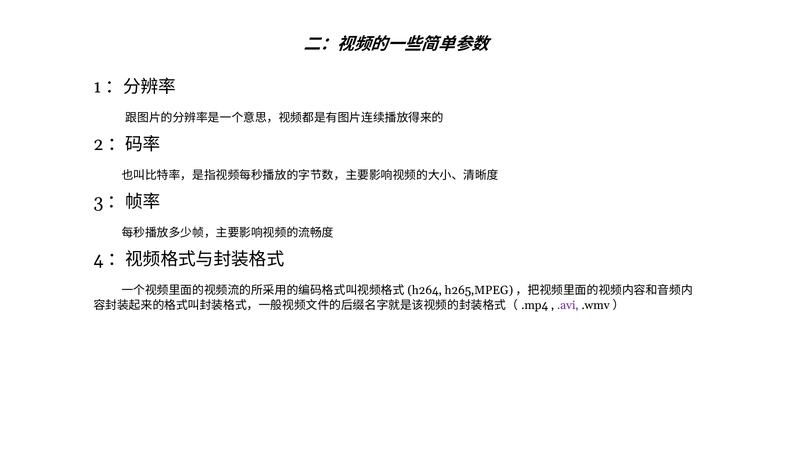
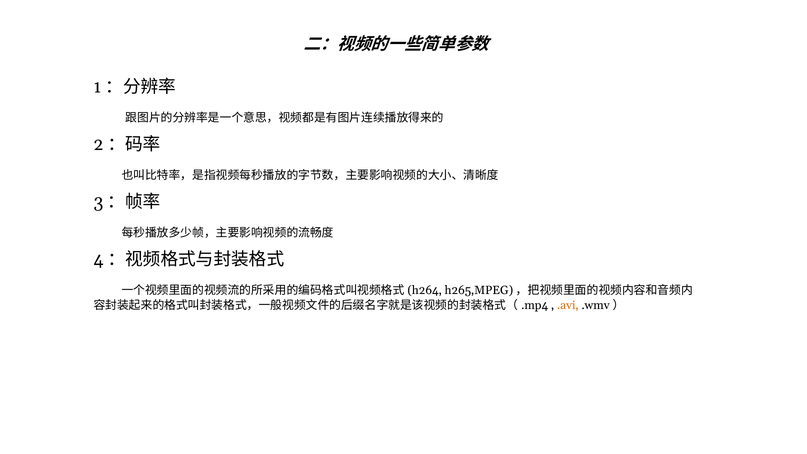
.avi colour: purple -> orange
